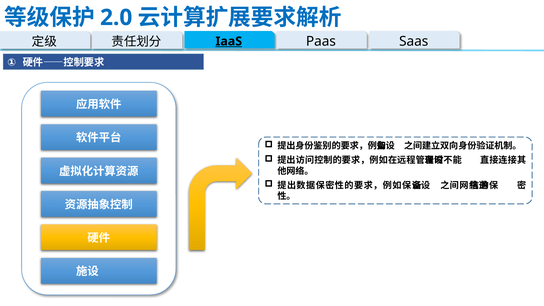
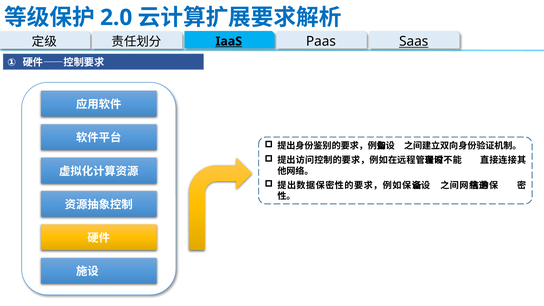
Saas underline: none -> present
